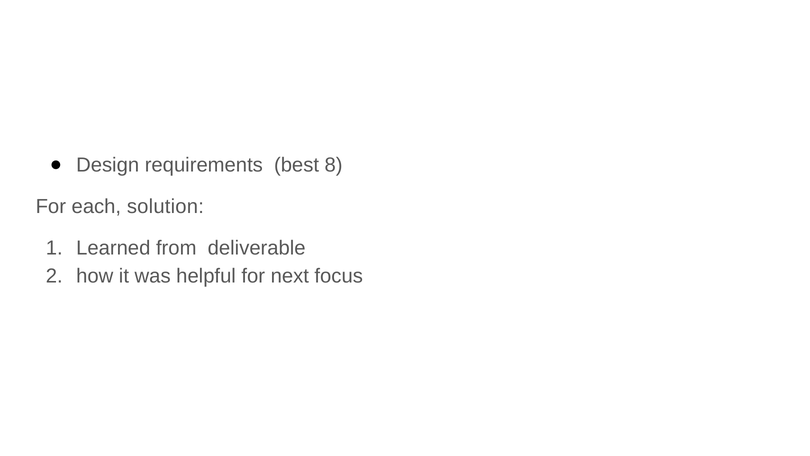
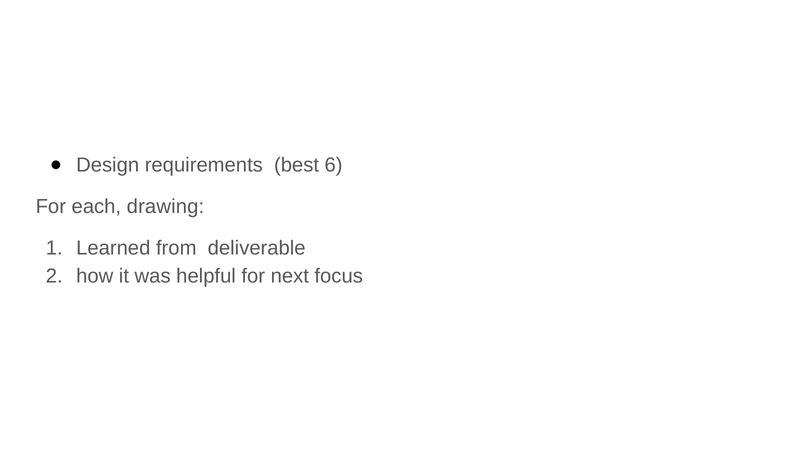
8: 8 -> 6
solution: solution -> drawing
